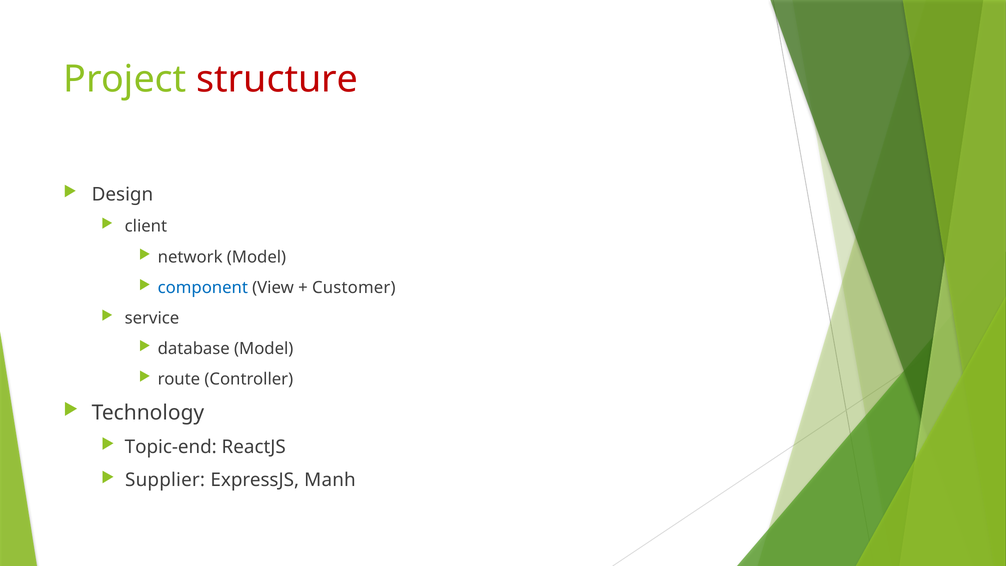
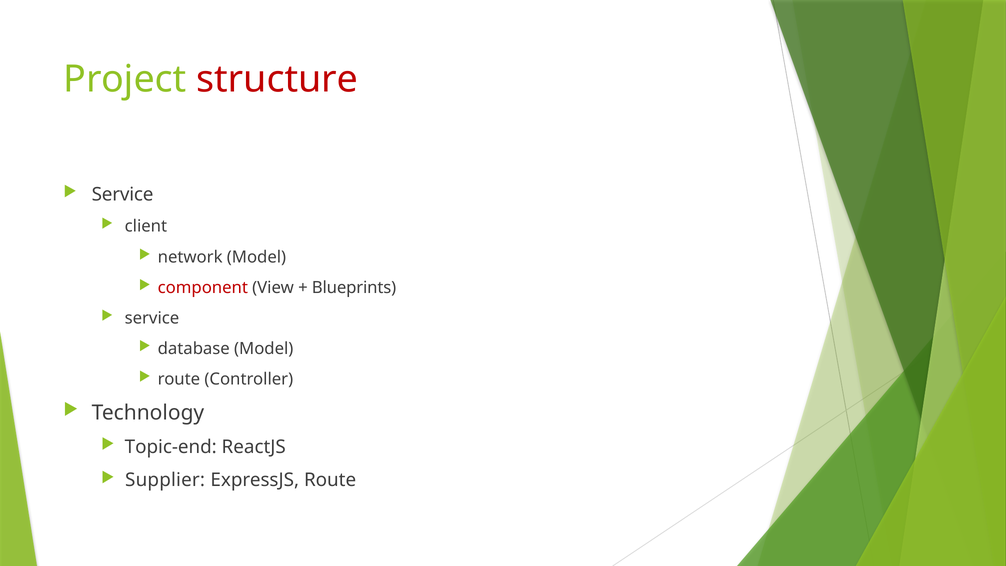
Design at (122, 195): Design -> Service
component colour: blue -> red
Customer: Customer -> Blueprints
ExpressJS Manh: Manh -> Route
